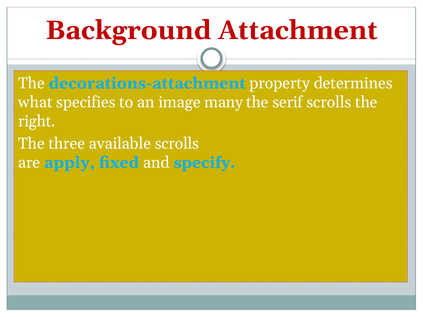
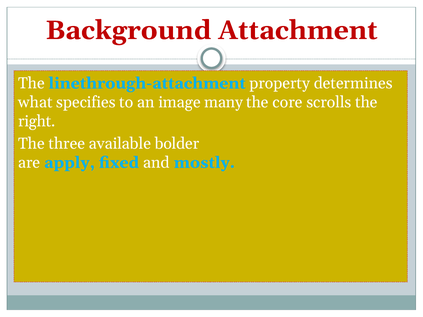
decorations-attachment: decorations-attachment -> linethrough-attachment
serif: serif -> core
available scrolls: scrolls -> bolder
specify: specify -> mostly
